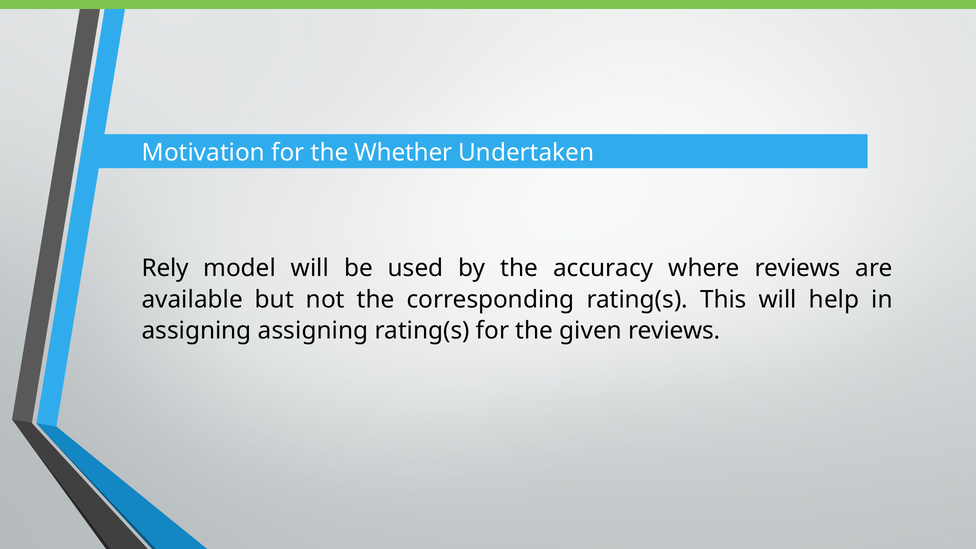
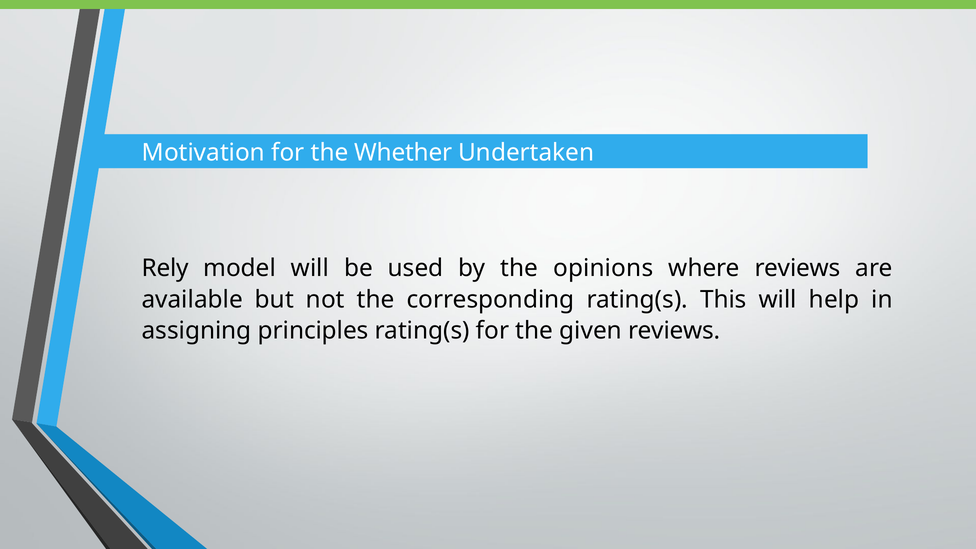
accuracy: accuracy -> opinions
assigning assigning: assigning -> principles
